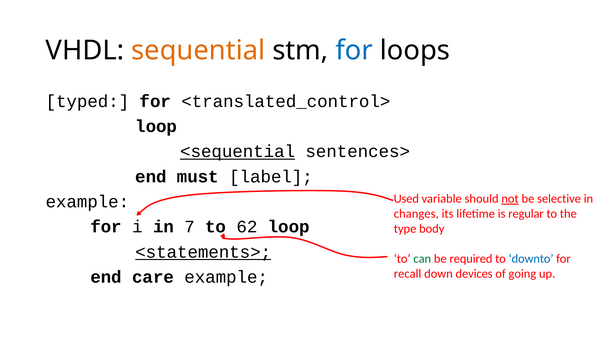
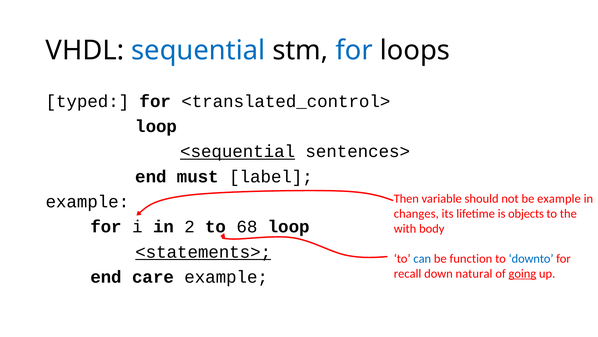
sequential colour: orange -> blue
Used: Used -> Then
not underline: present -> none
be selective: selective -> example
regular: regular -> objects
7: 7 -> 2
62: 62 -> 68
type: type -> with
can colour: green -> blue
required: required -> function
devices: devices -> natural
going underline: none -> present
